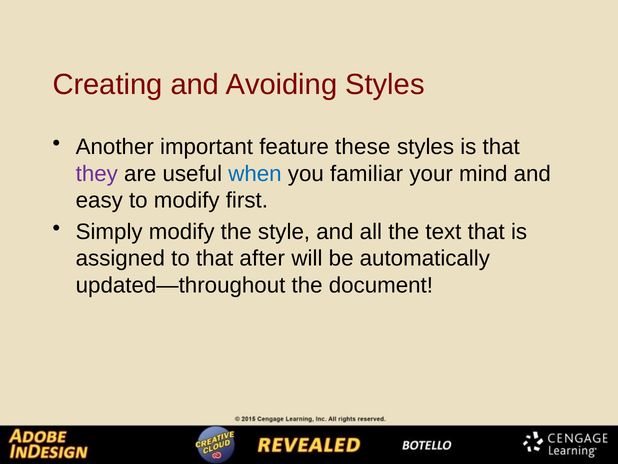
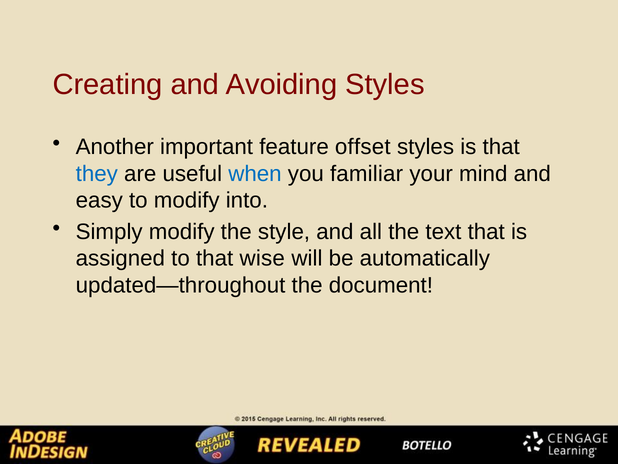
these: these -> offset
they colour: purple -> blue
first: first -> into
after: after -> wise
